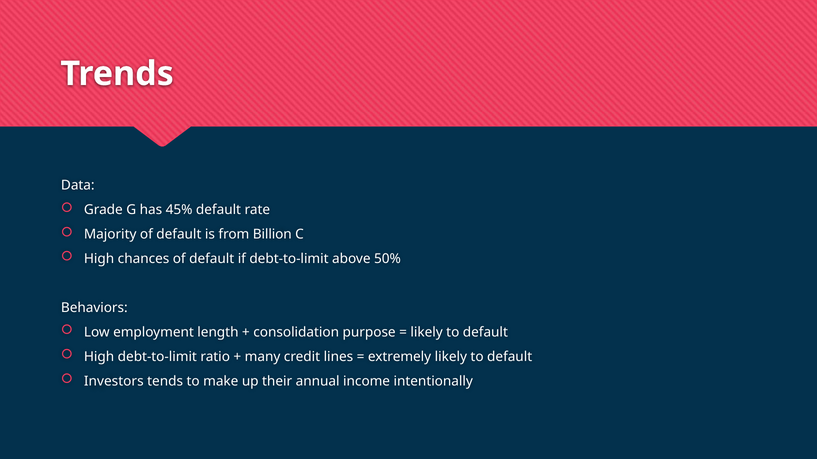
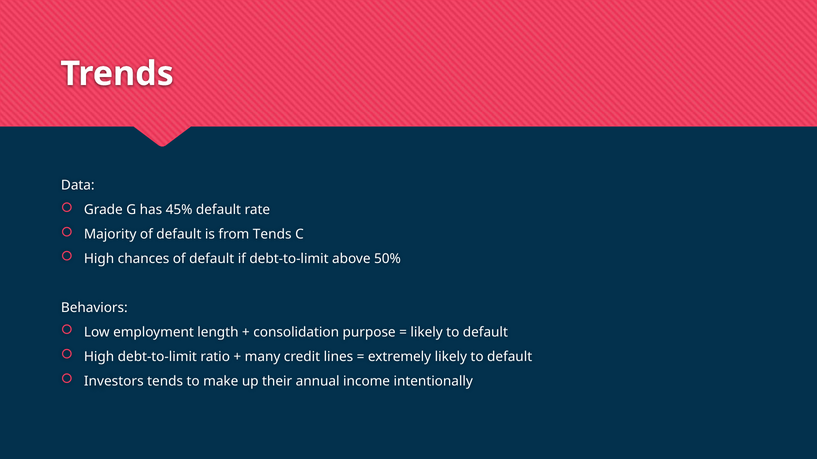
from Billion: Billion -> Tends
